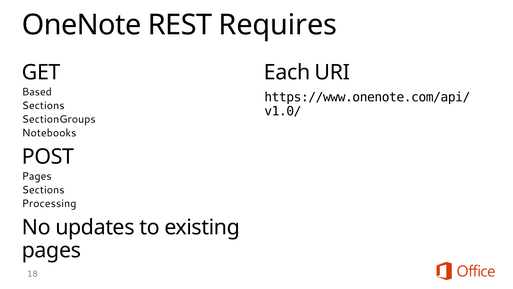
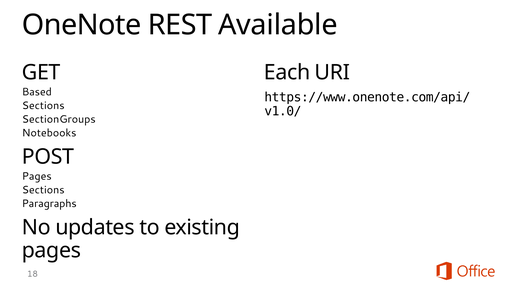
Requires: Requires -> Available
Processing: Processing -> Paragraphs
